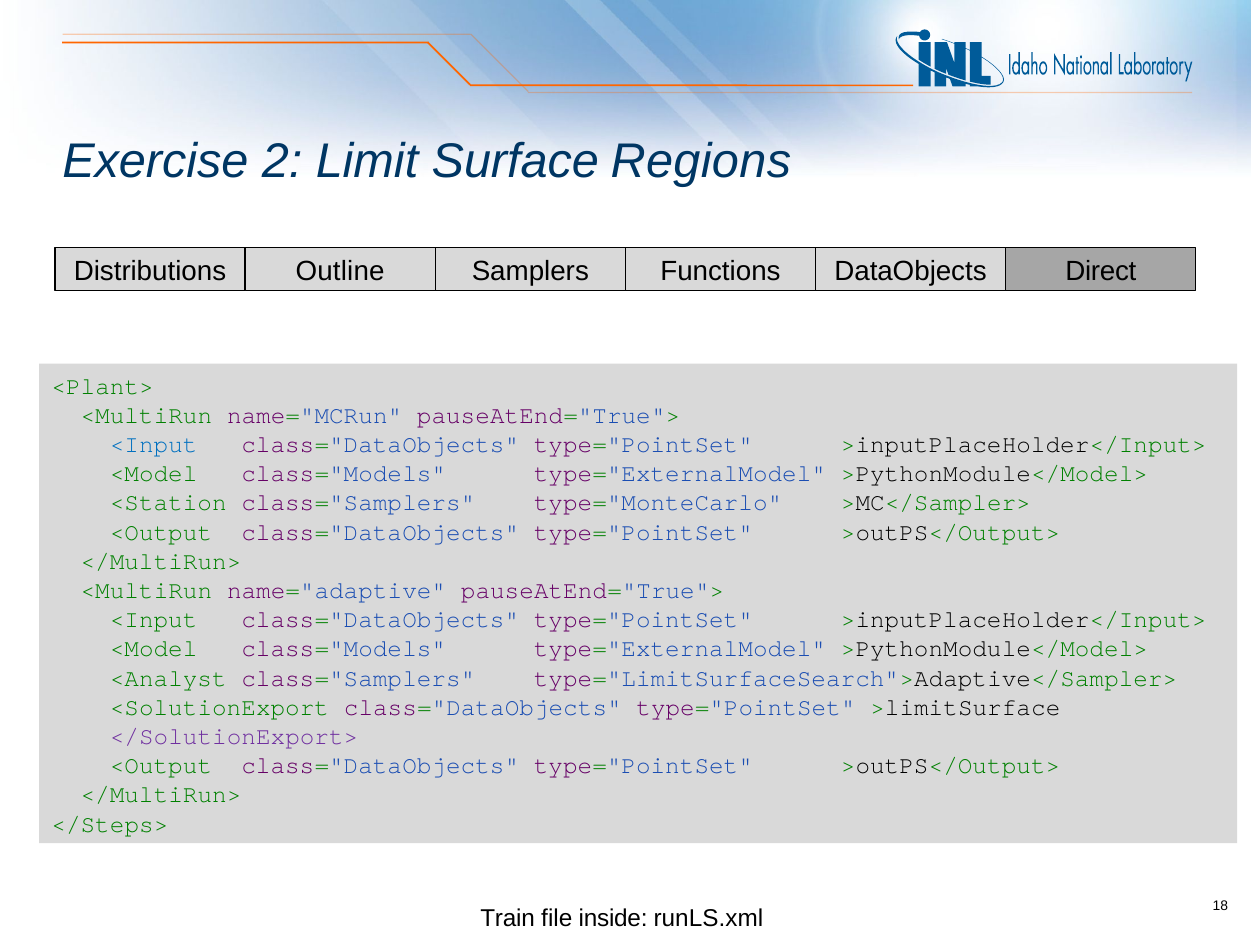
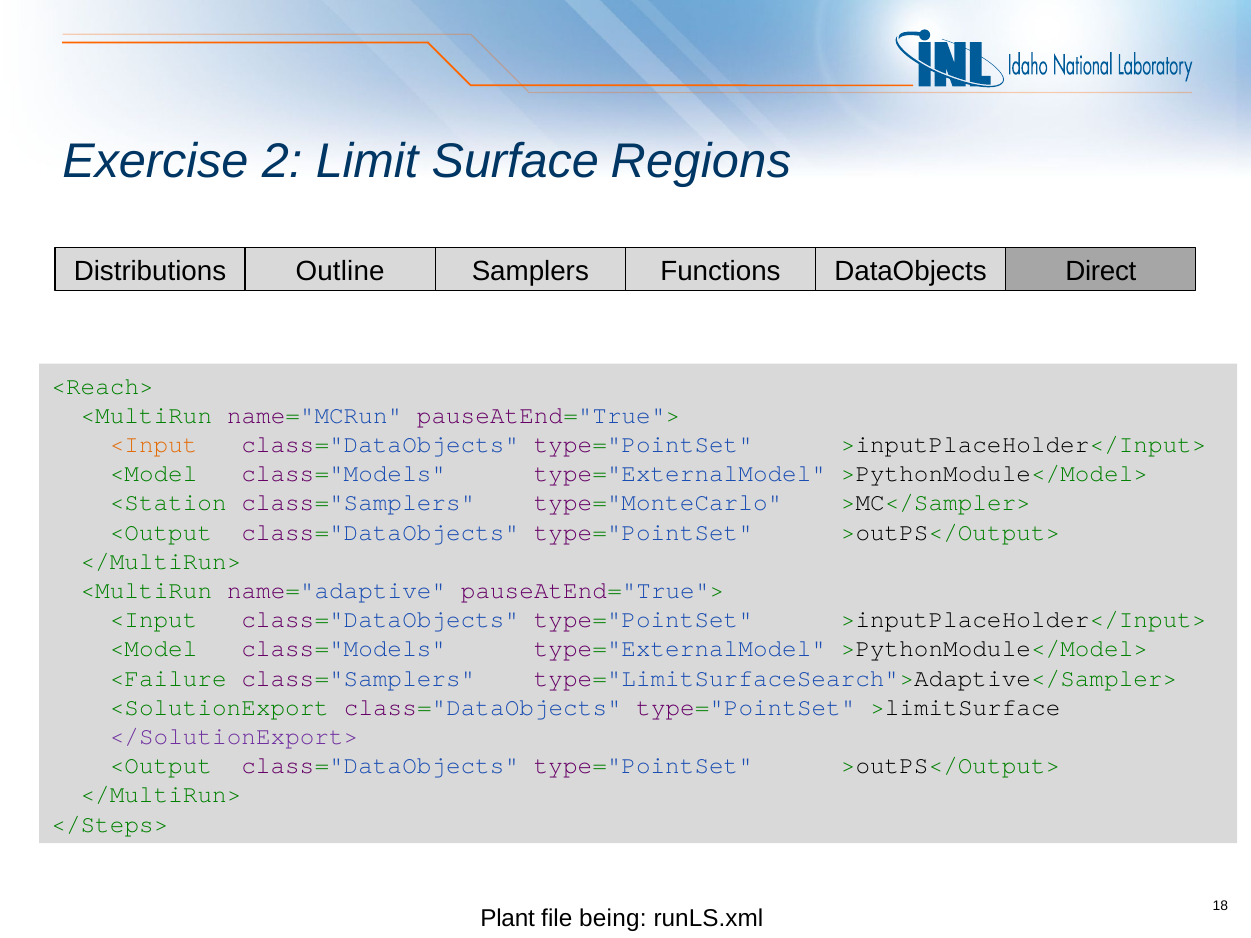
<Plant>: <Plant> -> <Reach>
<Input at (154, 445) colour: blue -> orange
<Analyst: <Analyst -> <Failure
Train: Train -> Plant
inside: inside -> being
